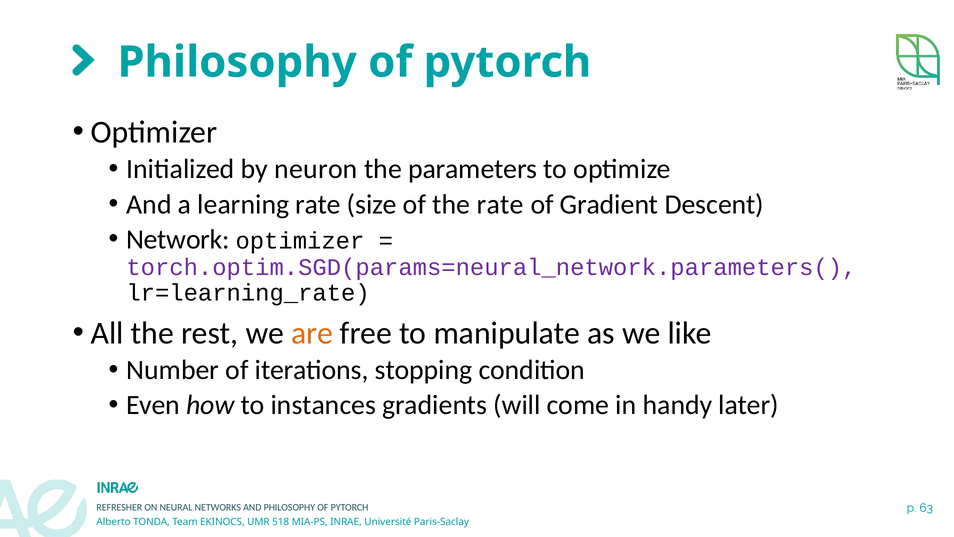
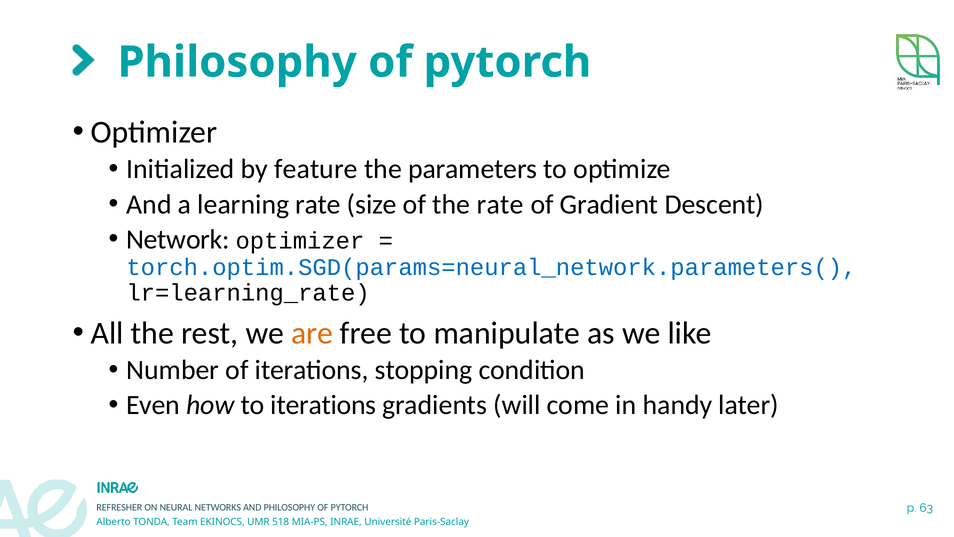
neuron: neuron -> feature
torch.optim.SGD(params=neural_network.parameters( colour: purple -> blue
to instances: instances -> iterations
